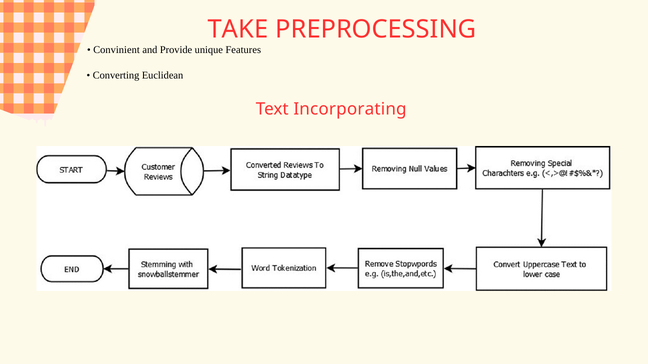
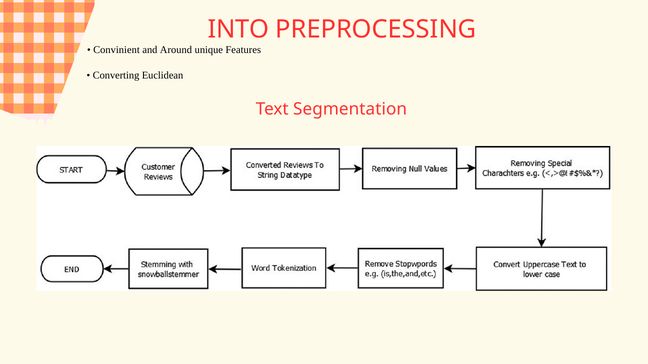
TAKE: TAKE -> INTO
Provide: Provide -> Around
Incorporating: Incorporating -> Segmentation
